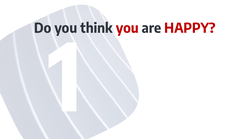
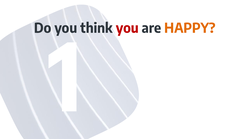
HAPPY colour: red -> orange
